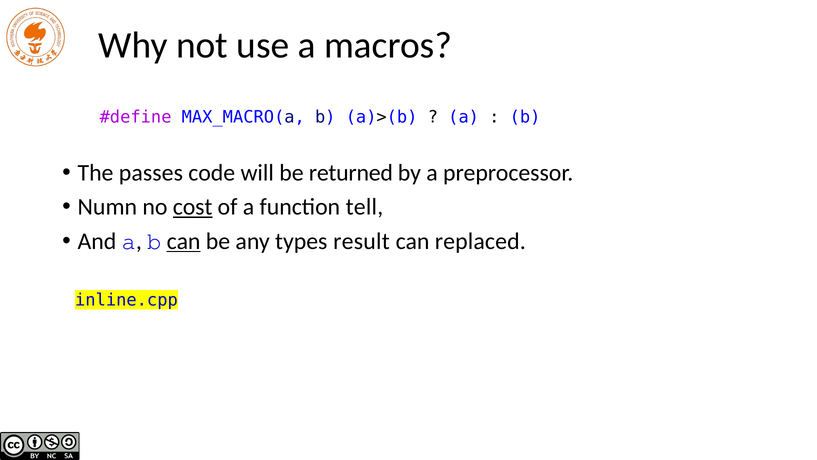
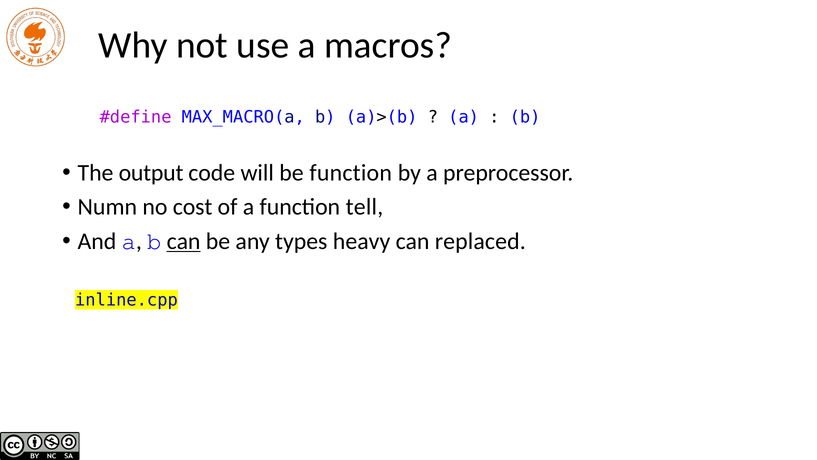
passes: passes -> output
be returned: returned -> function
cost underline: present -> none
result: result -> heavy
